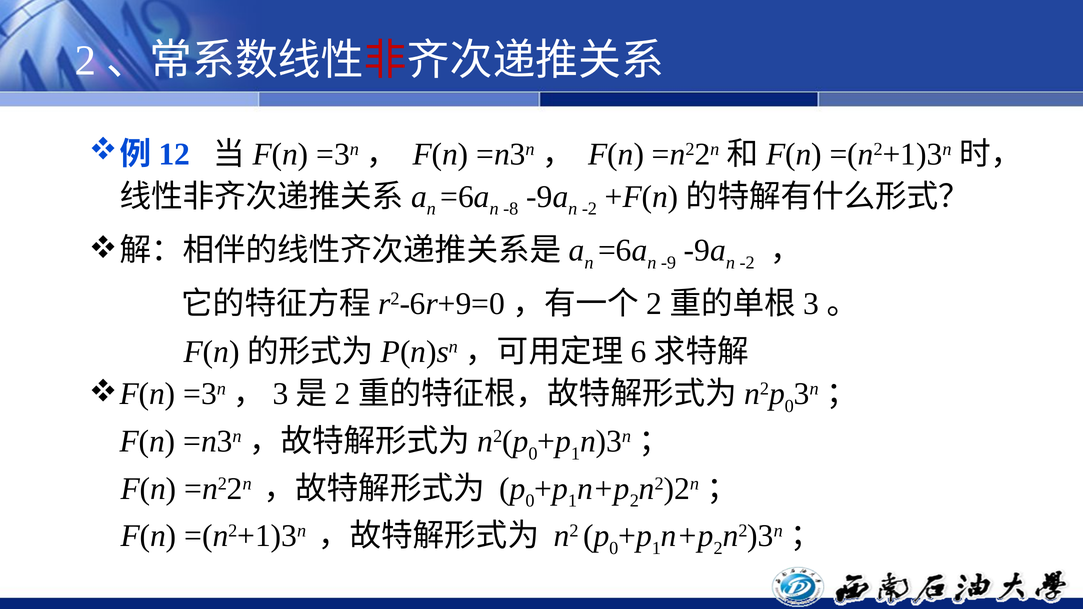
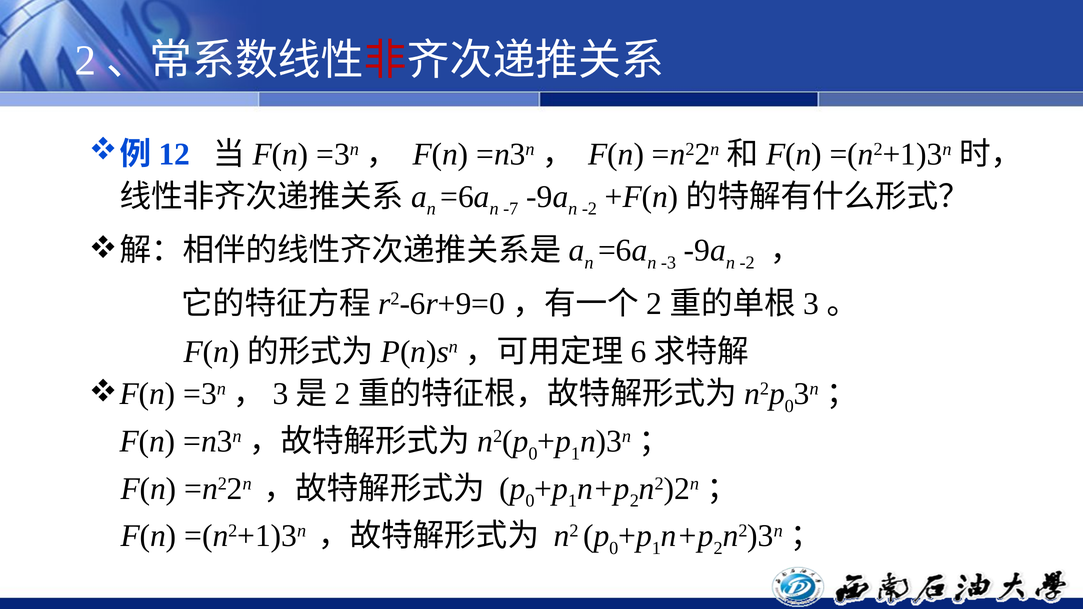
-8: -8 -> -7
-9: -9 -> -3
